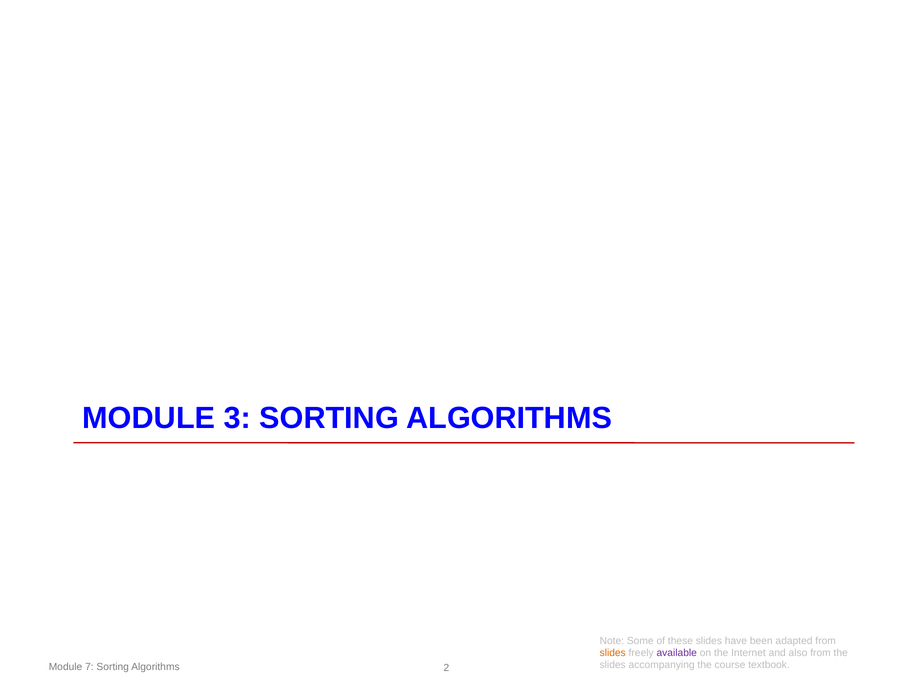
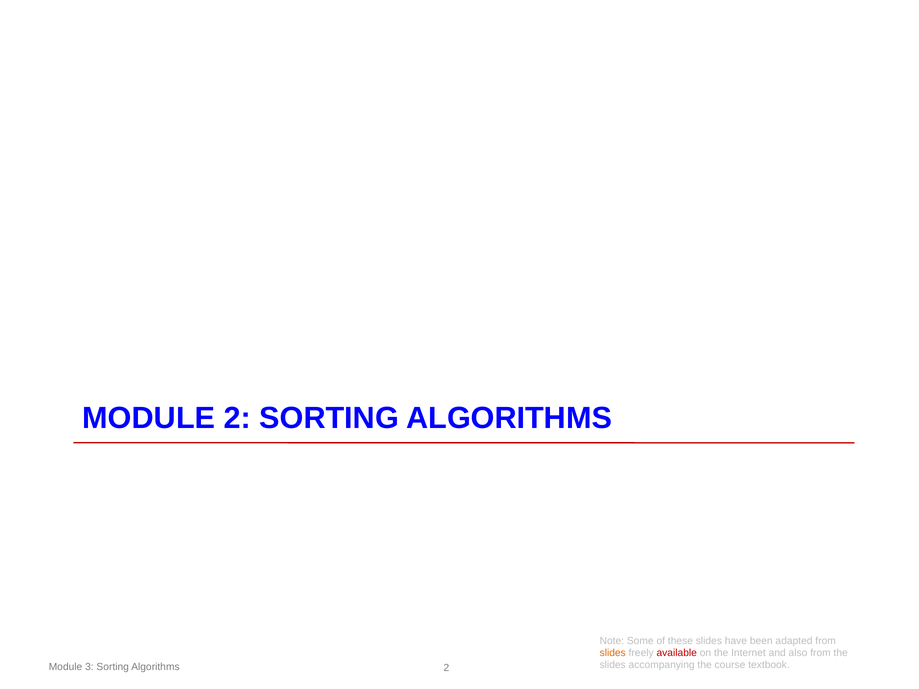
MODULE 3: 3 -> 2
available colour: purple -> red
7: 7 -> 3
